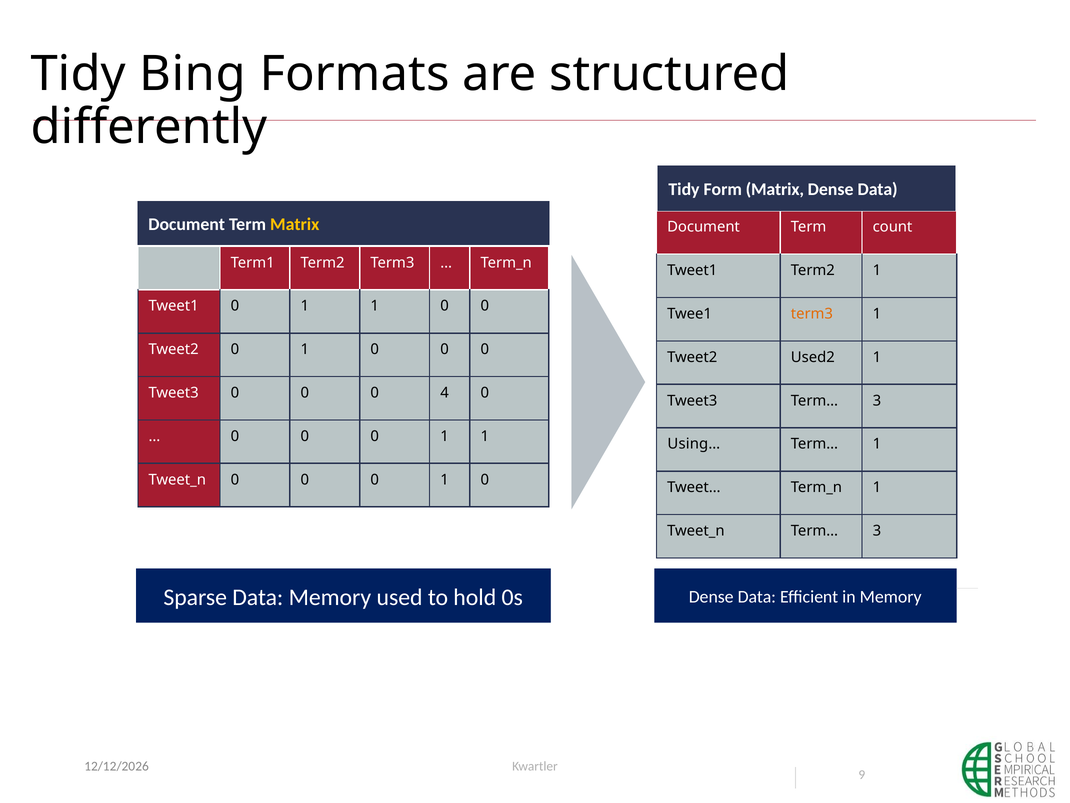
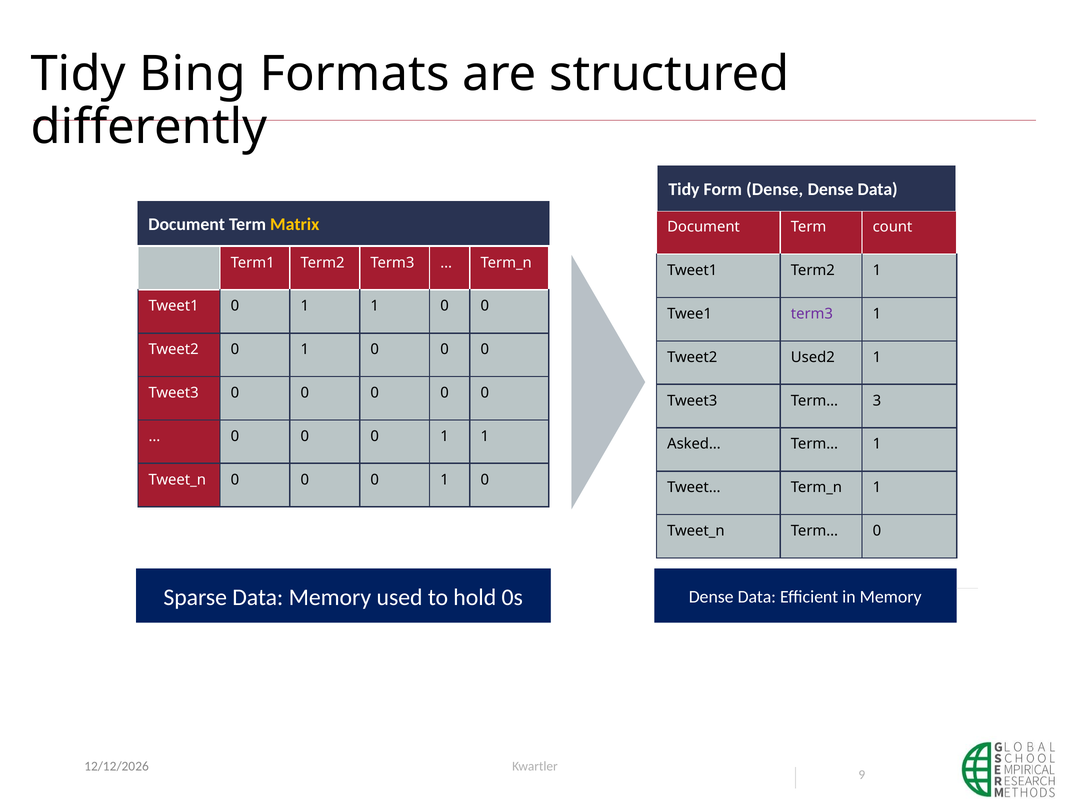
Form Matrix: Matrix -> Dense
term3 at (812, 314) colour: orange -> purple
4 at (445, 393): 4 -> 0
Using…: Using… -> Asked…
3 at (877, 531): 3 -> 0
